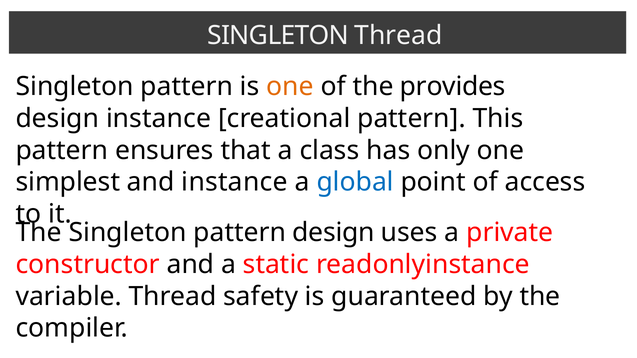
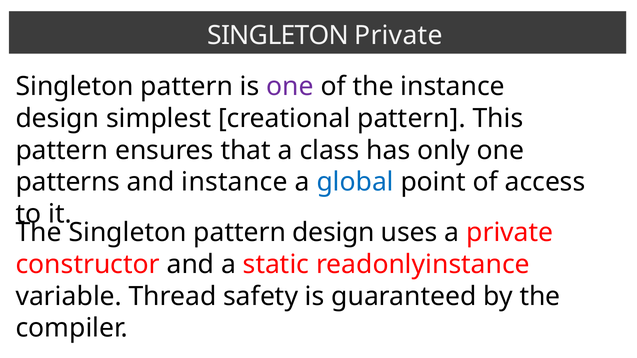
SINGLETON Thread: Thread -> Private
one at (290, 87) colour: orange -> purple
the provides: provides -> instance
design instance: instance -> simplest
simplest: simplest -> patterns
